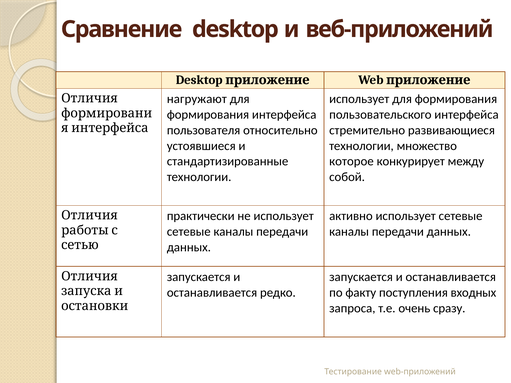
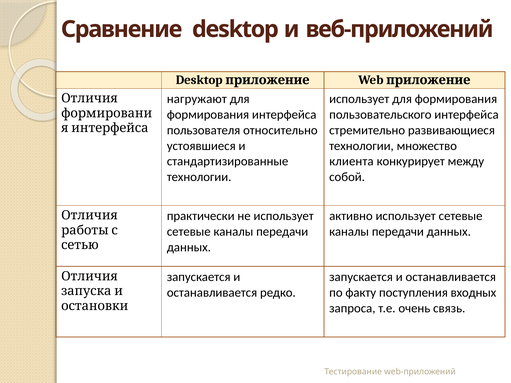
которое: которое -> клиента
сразу: сразу -> связь
